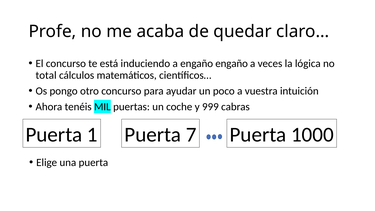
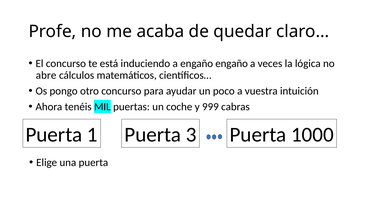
total: total -> abre
7: 7 -> 3
